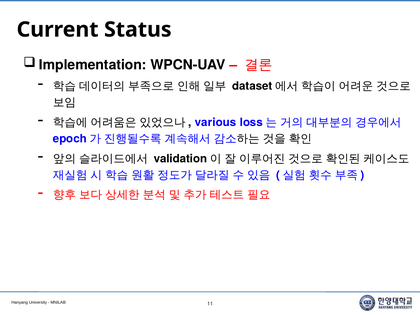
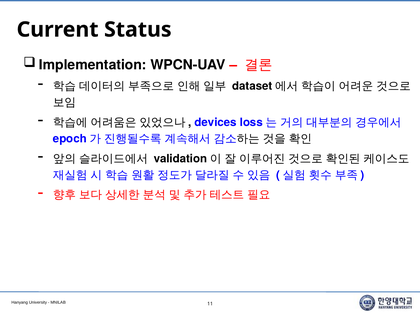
various: various -> devices
